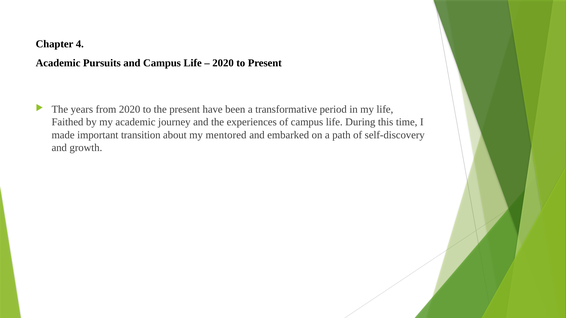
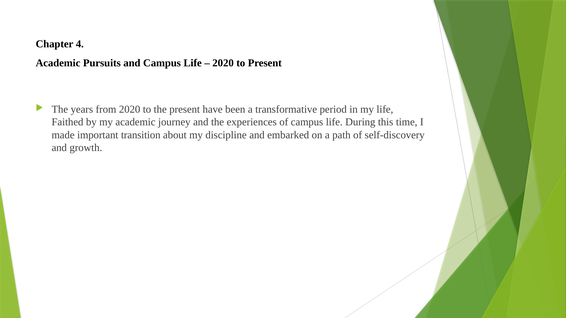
mentored: mentored -> discipline
